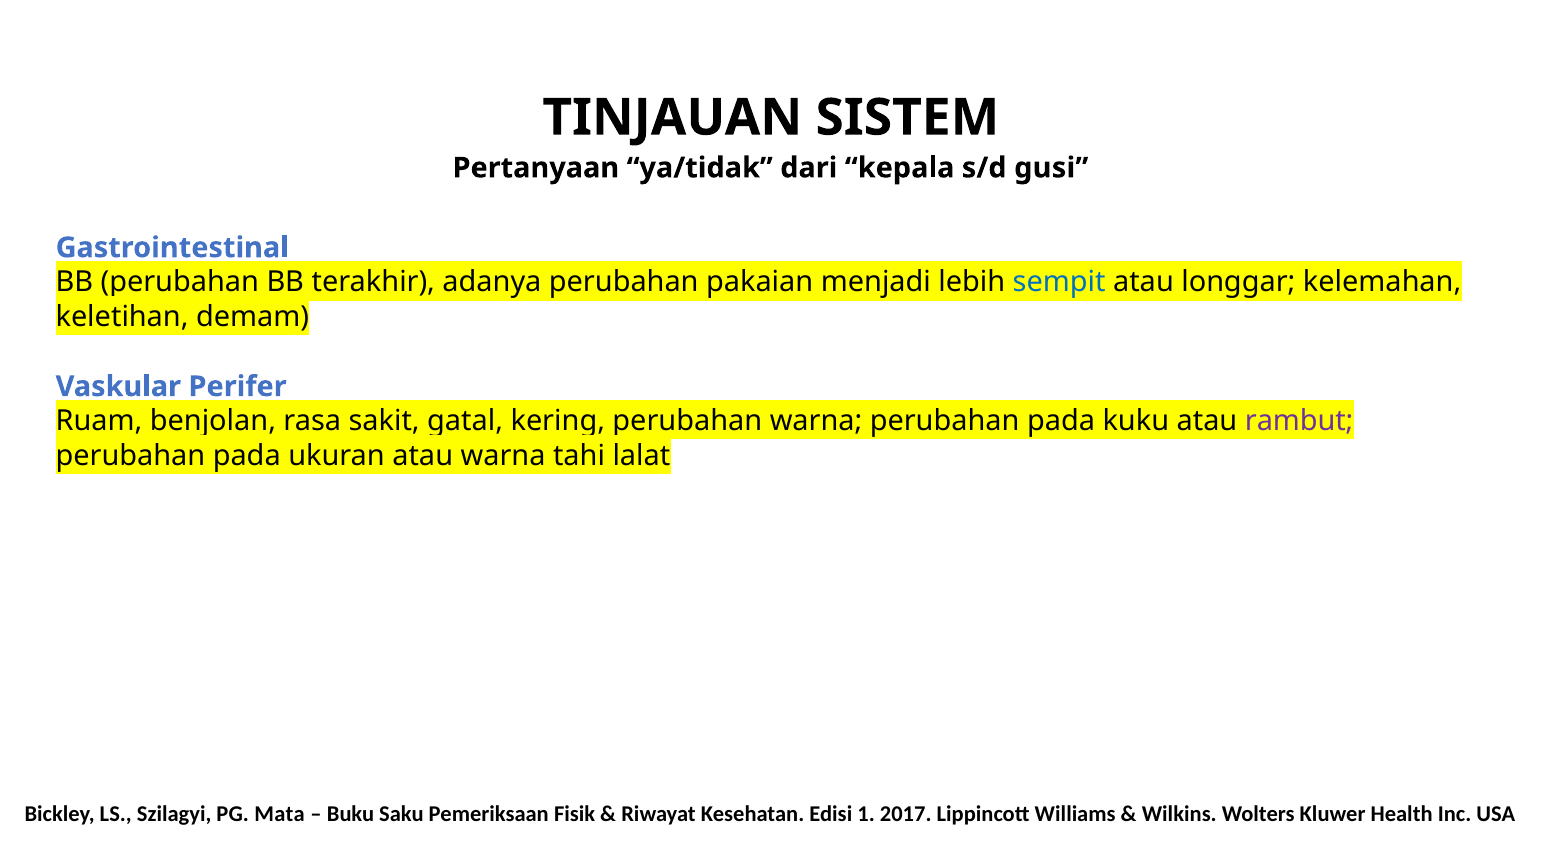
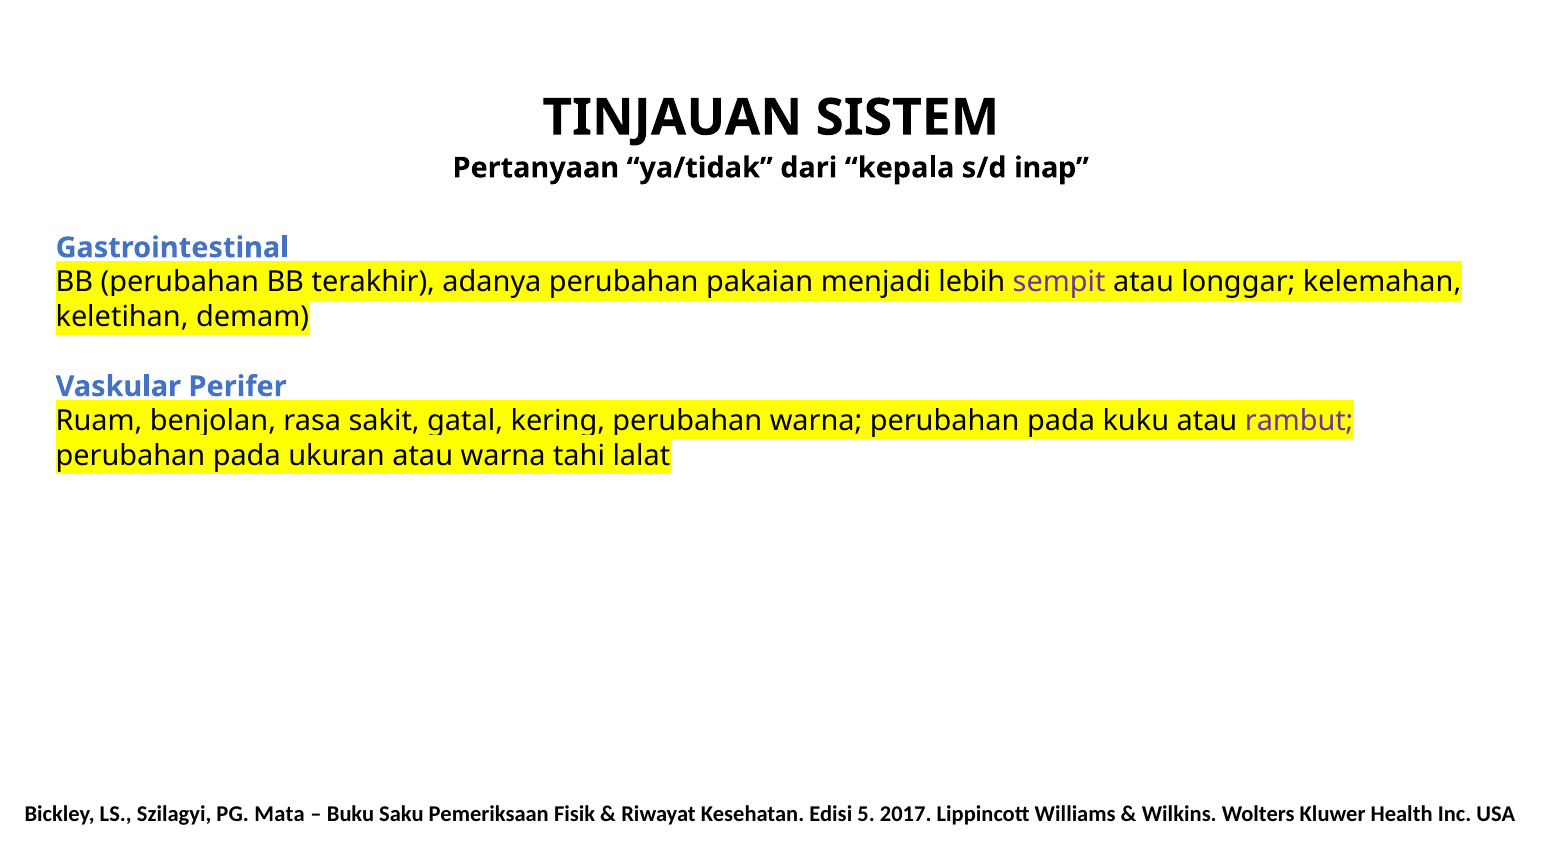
gusi: gusi -> inap
sempit colour: blue -> purple
1: 1 -> 5
